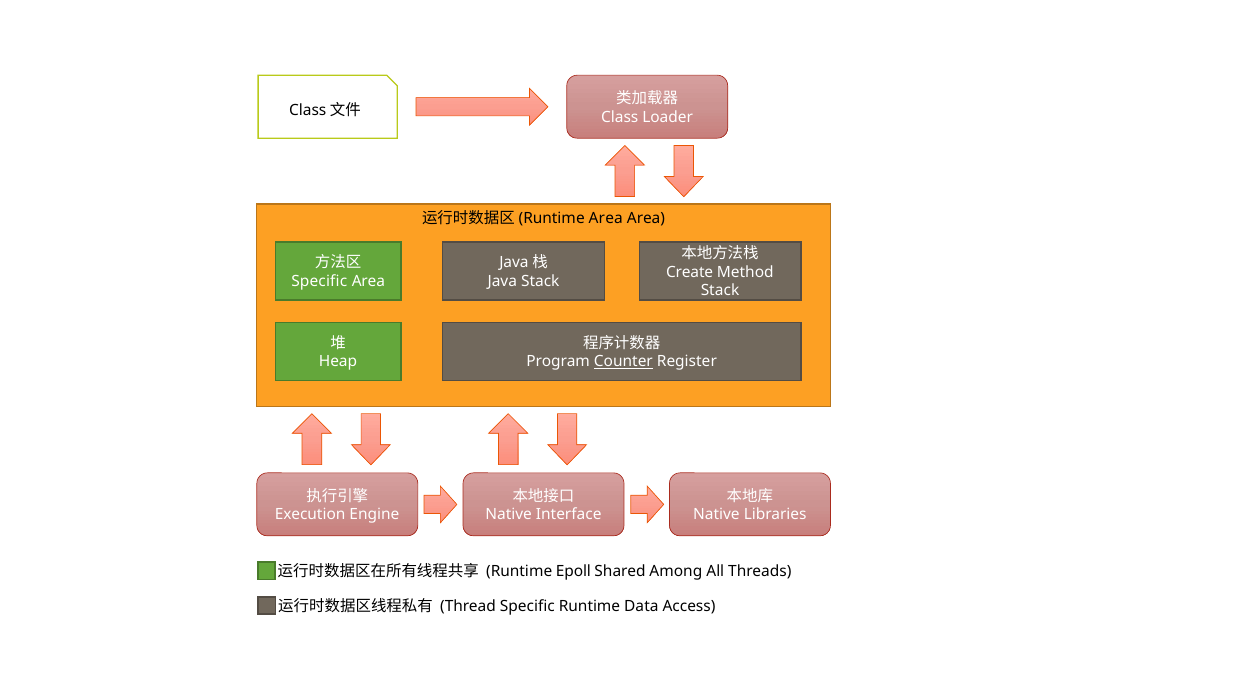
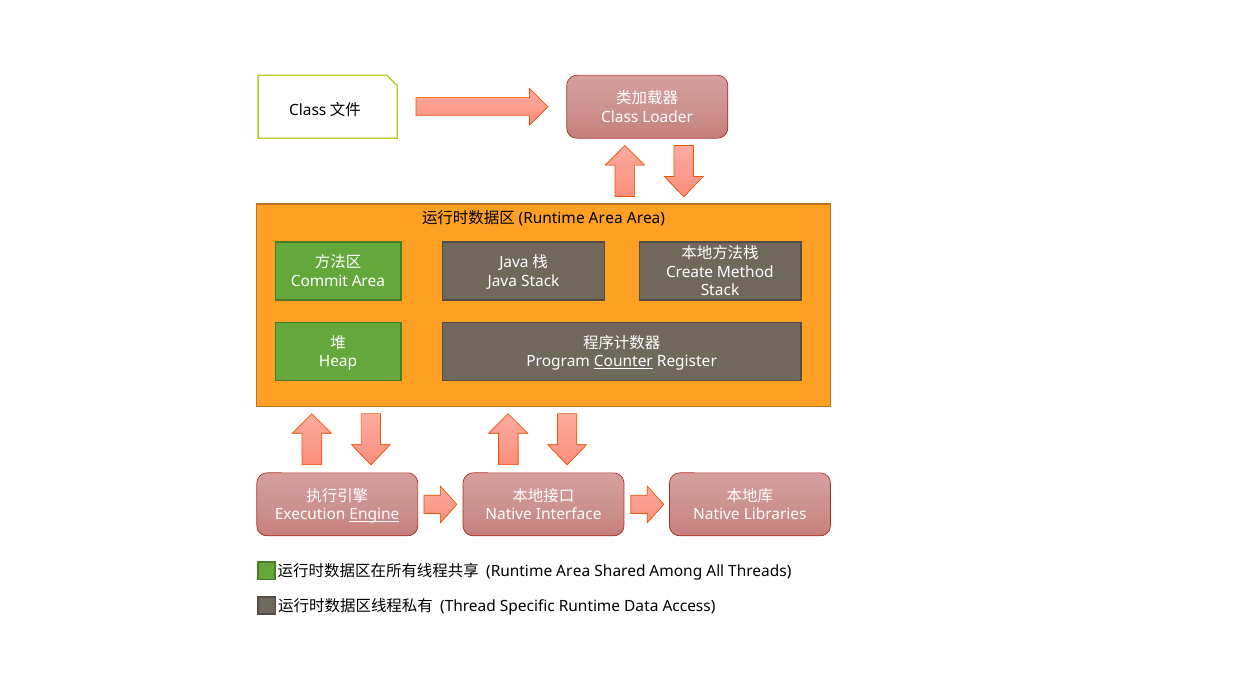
Specific at (319, 281): Specific -> Commit
Engine underline: none -> present
Runtime Epoll: Epoll -> Area
